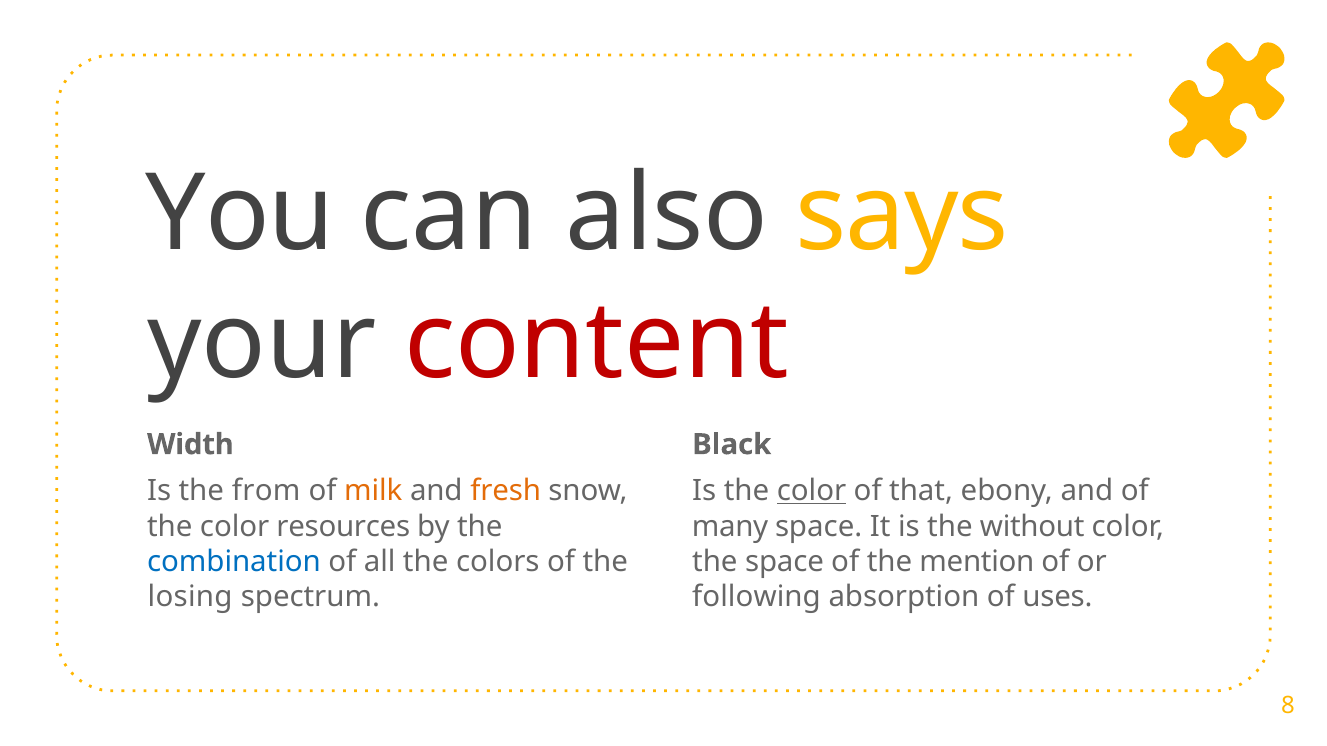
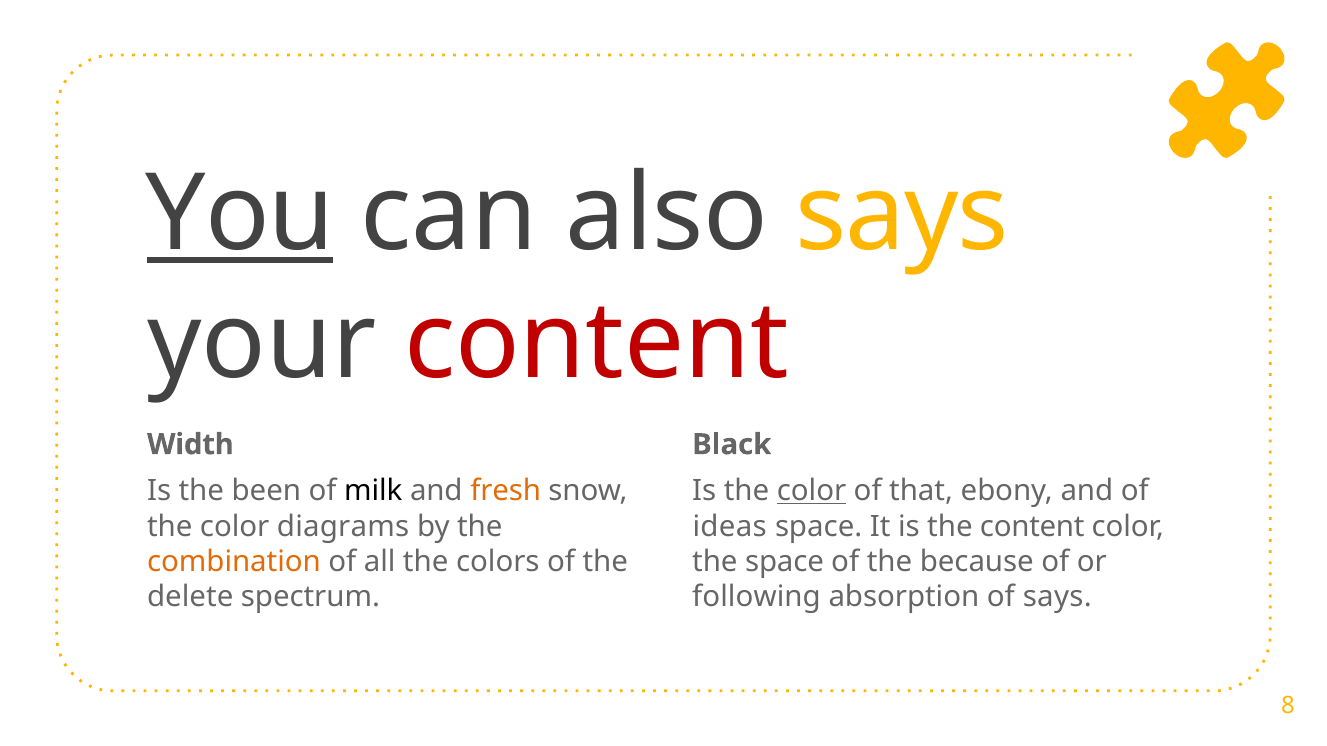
You underline: none -> present
from: from -> been
milk colour: orange -> black
resources: resources -> diagrams
many: many -> ideas
the without: without -> content
combination colour: blue -> orange
mention: mention -> because
losing: losing -> delete
of uses: uses -> says
